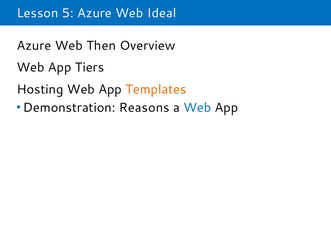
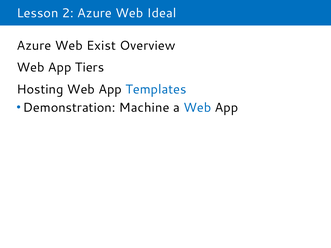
5: 5 -> 2
Then: Then -> Exist
Templates colour: orange -> blue
Reasons: Reasons -> Machine
